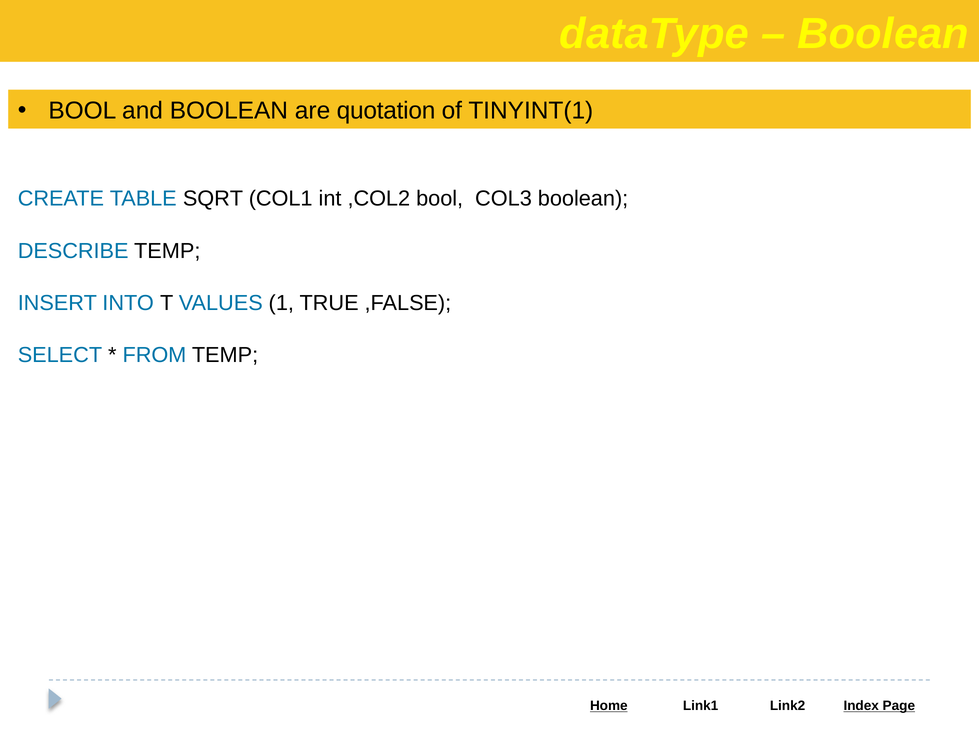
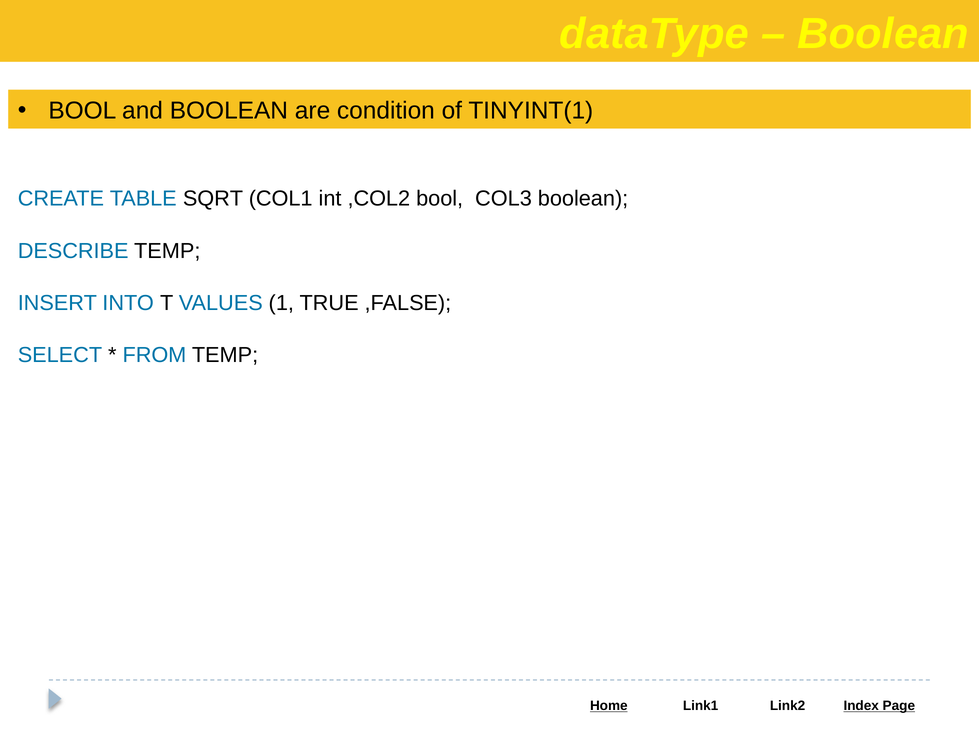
quotation: quotation -> condition
